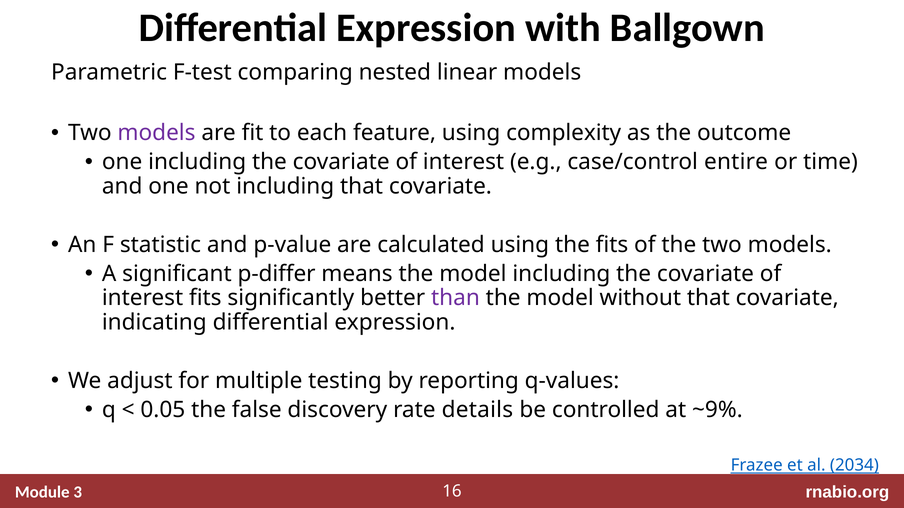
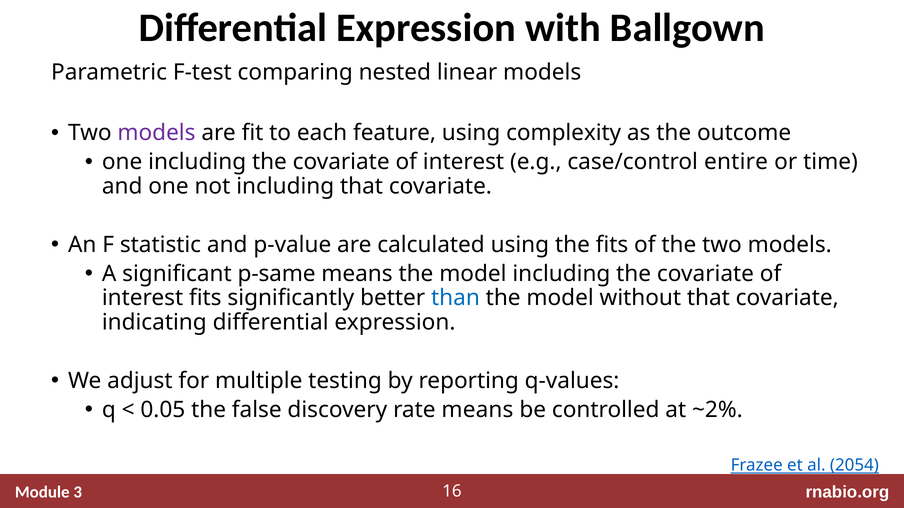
p-differ: p-differ -> p-same
than colour: purple -> blue
rate details: details -> means
~9%: ~9% -> ~2%
2034: 2034 -> 2054
